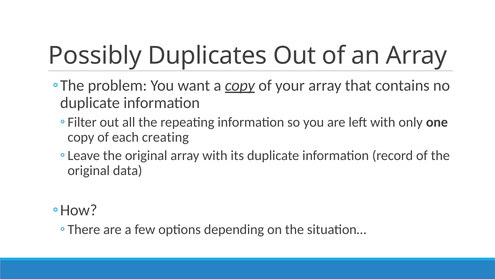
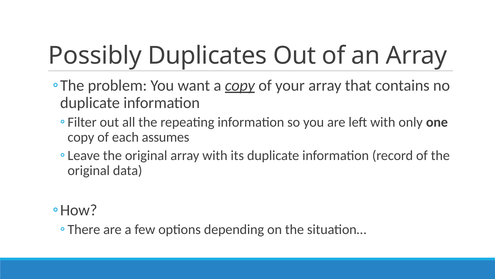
creating: creating -> assumes
